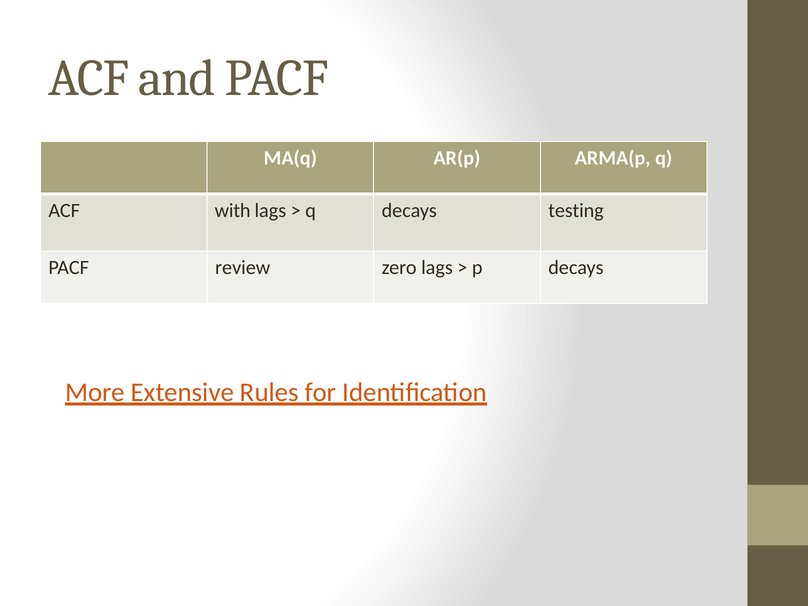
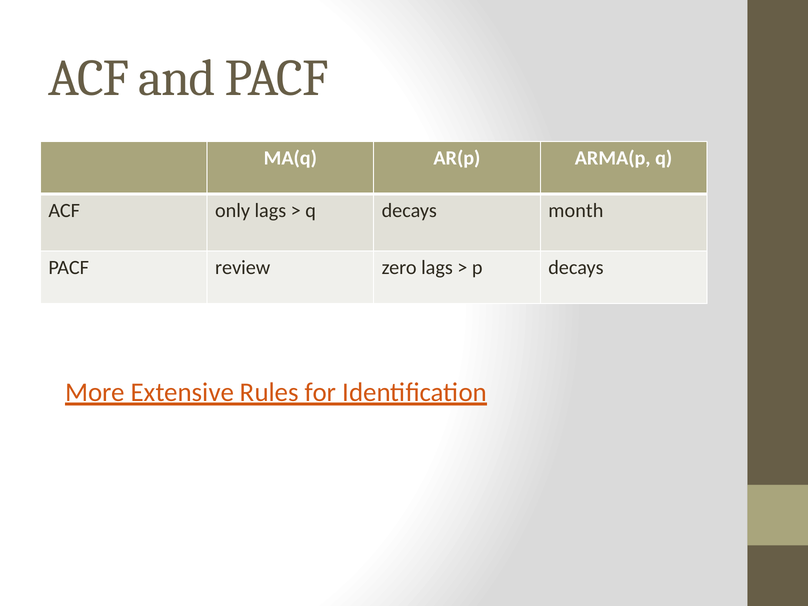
with: with -> only
testing: testing -> month
